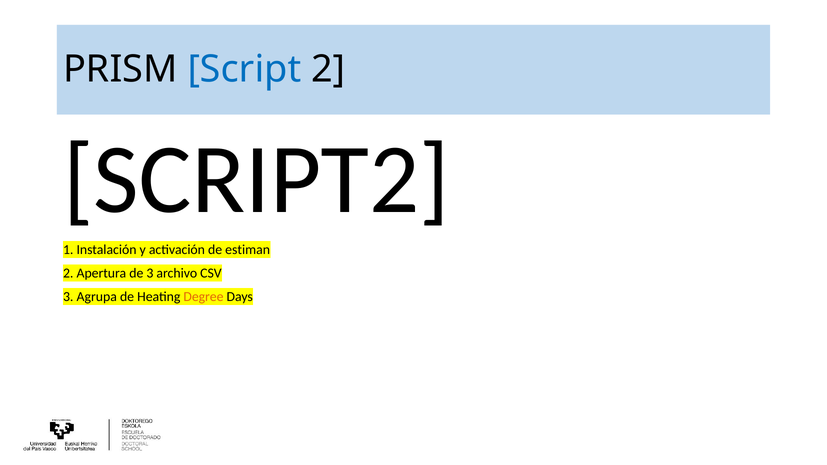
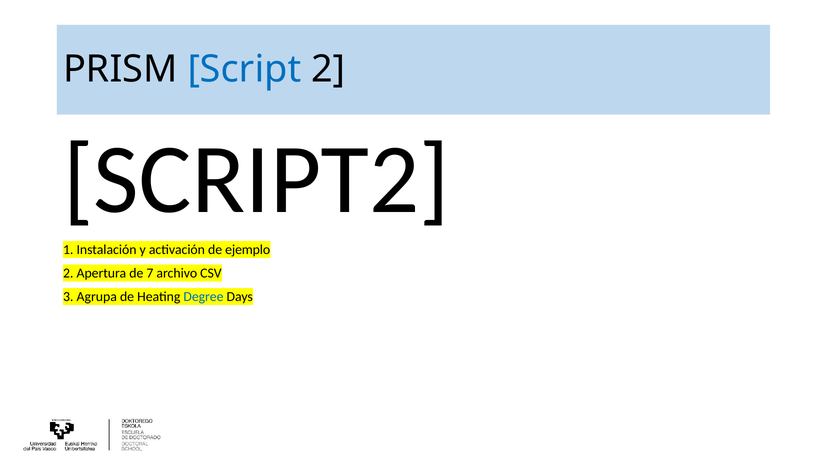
estiman: estiman -> ejemplo
de 3: 3 -> 7
Degree colour: orange -> blue
